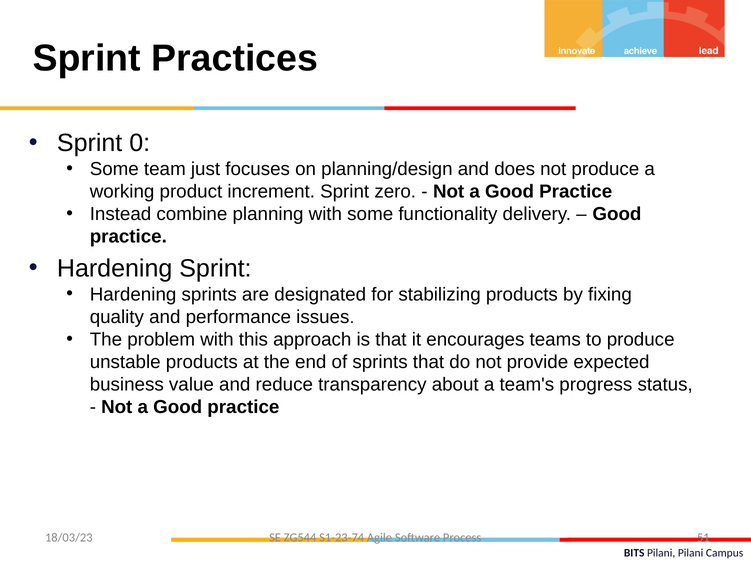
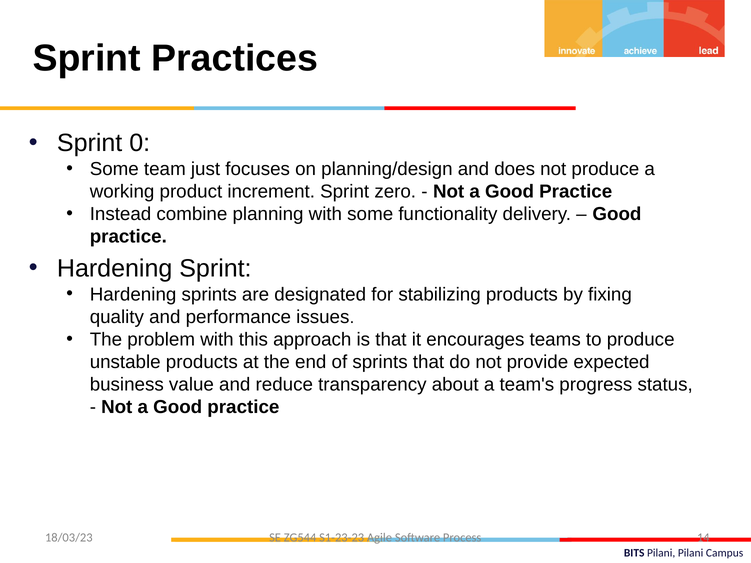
S1-23-74: S1-23-74 -> S1-23-23
51: 51 -> 14
